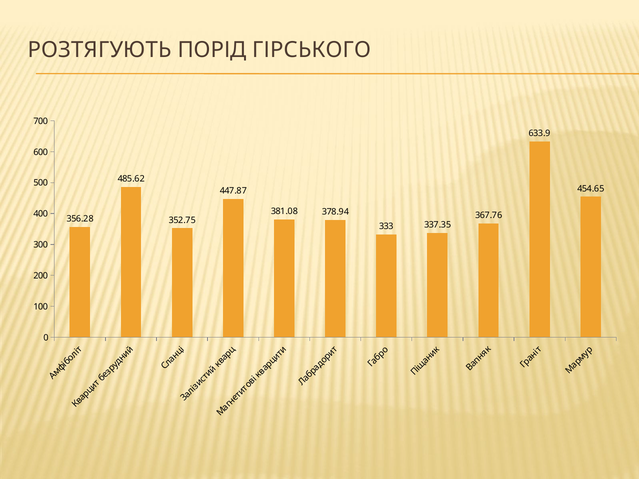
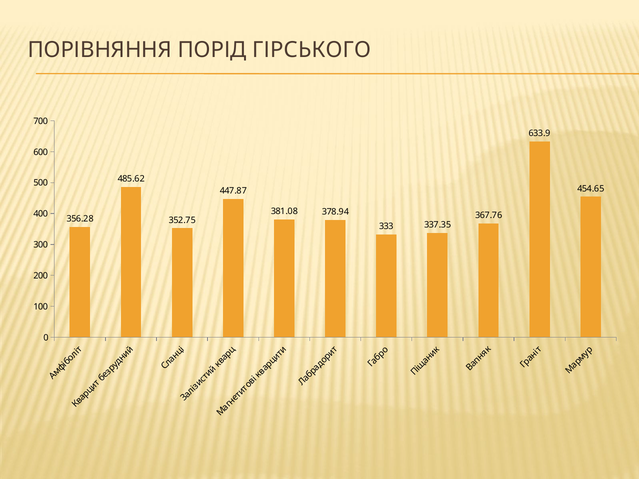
РОЗТЯГУЮТЬ: РОЗТЯГУЮТЬ -> ПОРІВНЯННЯ
